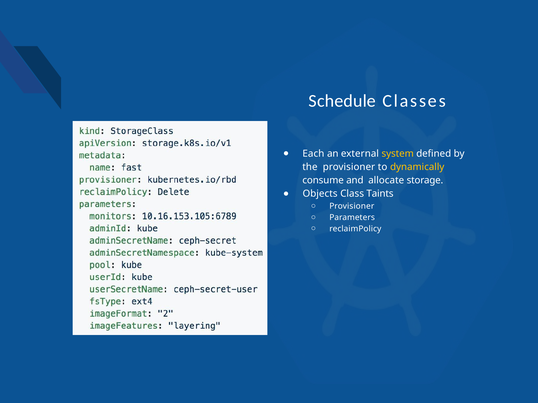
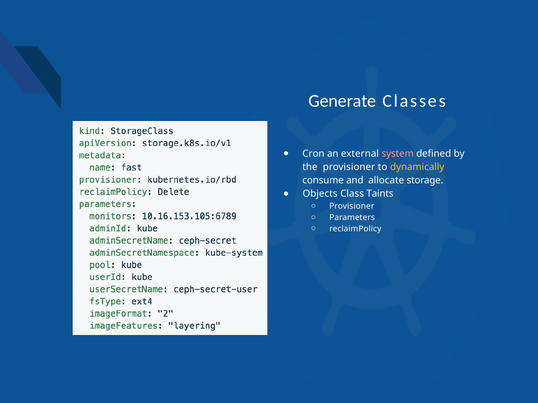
Schedule: Schedule -> Generate
Each: Each -> Cron
system colour: yellow -> pink
